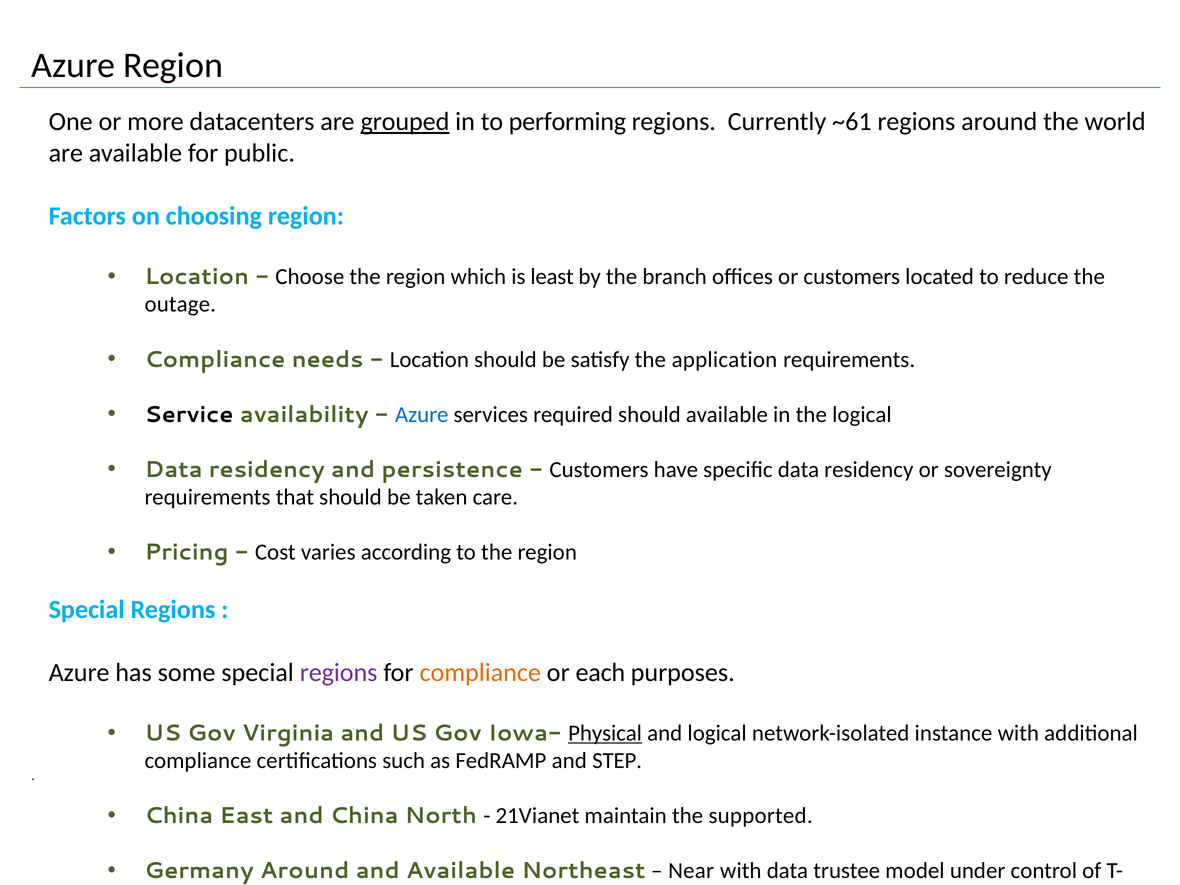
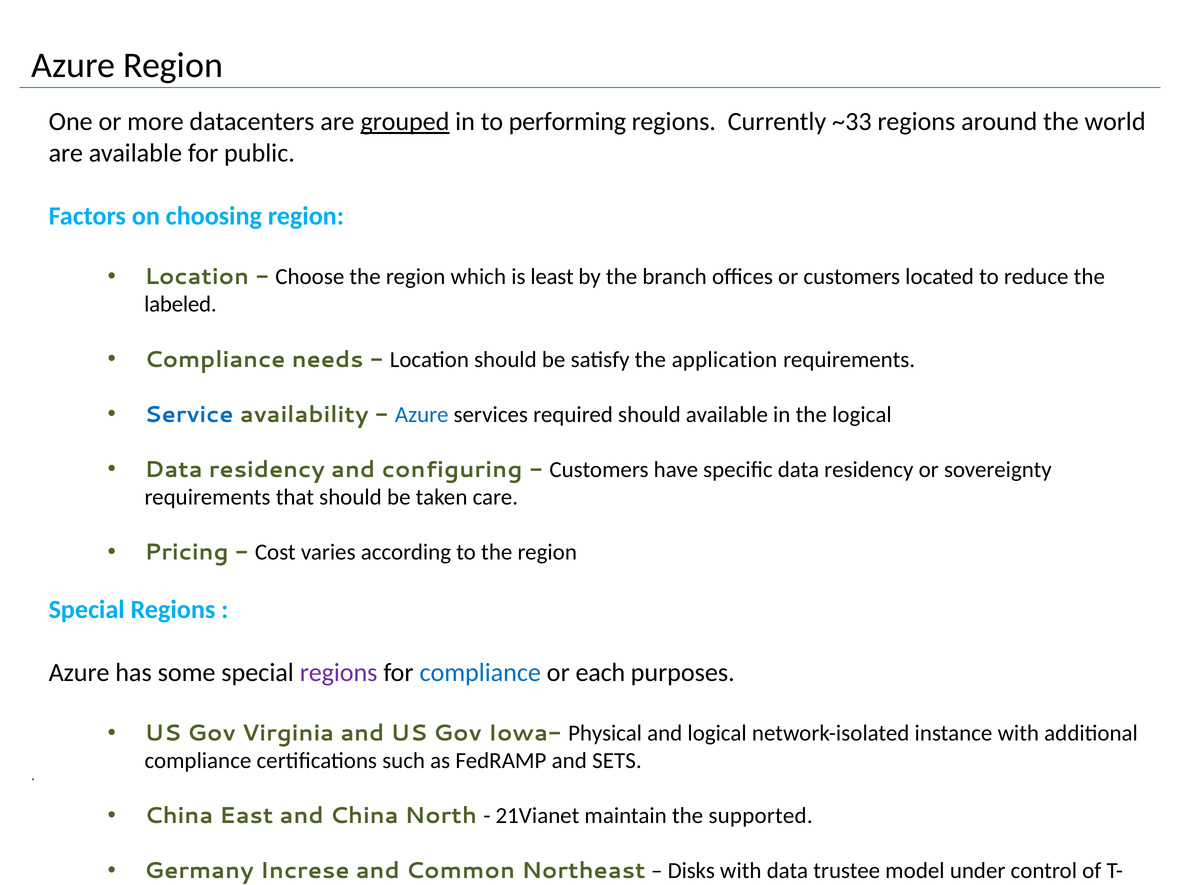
~61: ~61 -> ~33
outage: outage -> labeled
Service colour: black -> blue
persistence: persistence -> configuring
compliance at (480, 672) colour: orange -> blue
Physical underline: present -> none
STEP: STEP -> SETS
Germany Around: Around -> Increse
and Available: Available -> Common
Near: Near -> Disks
